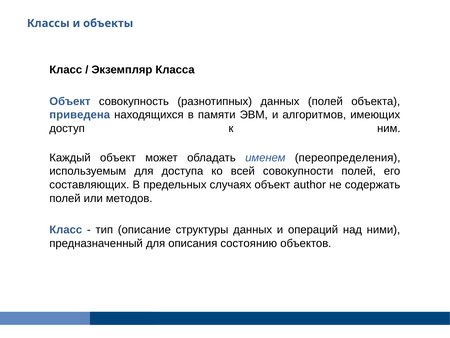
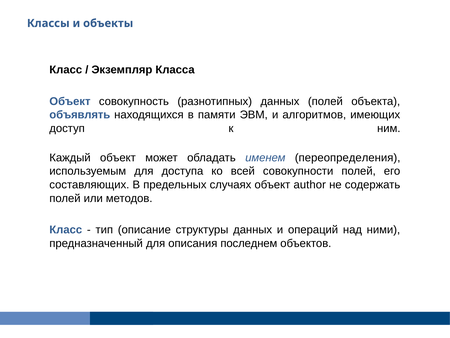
приведена: приведена -> объявлять
состоянию: состоянию -> последнем
